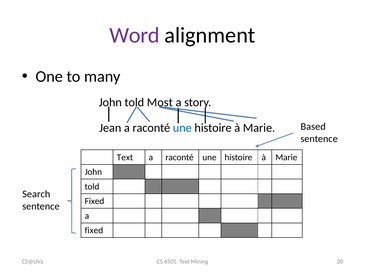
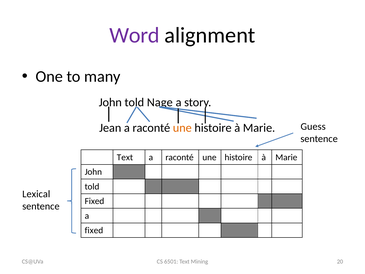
Most: Most -> Nage
Based: Based -> Guess
une at (182, 128) colour: blue -> orange
Search: Search -> Lexical
